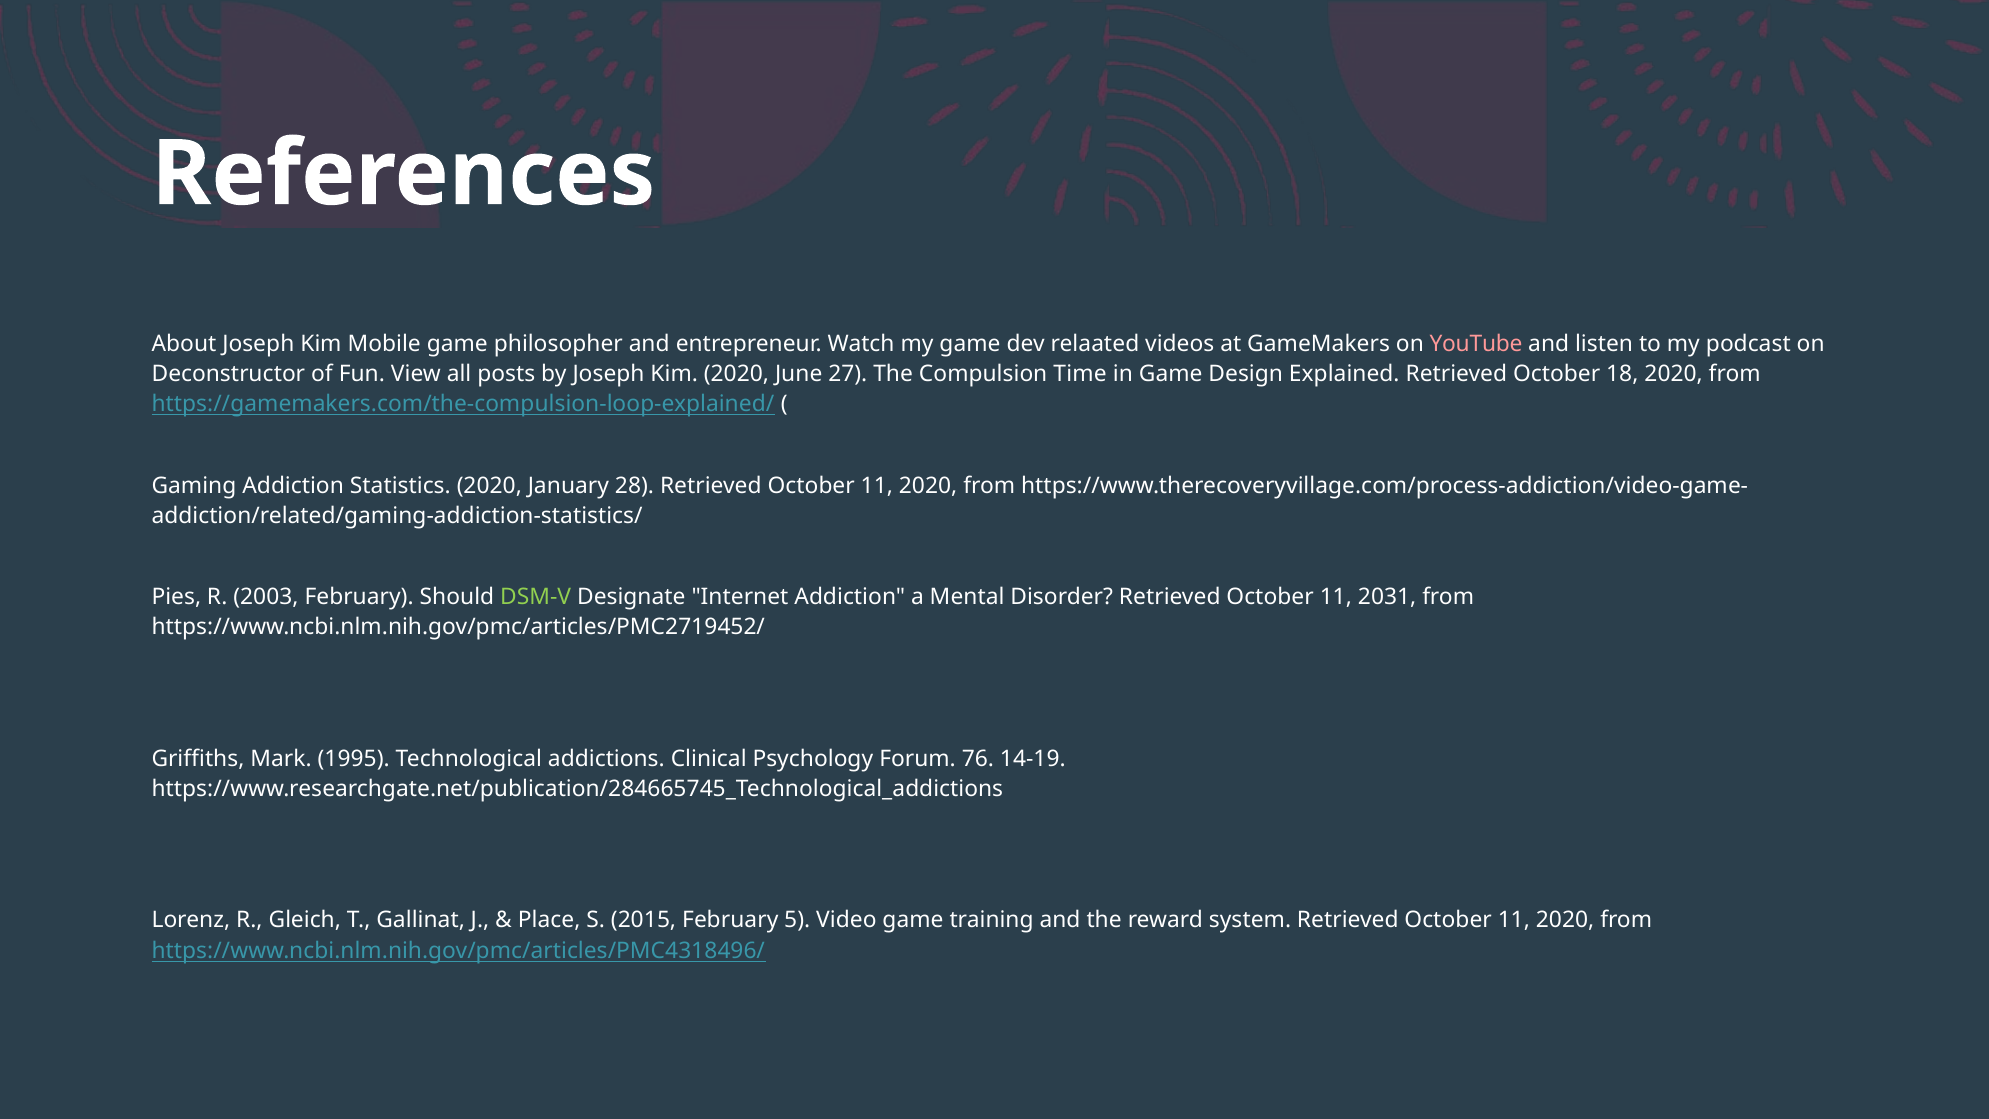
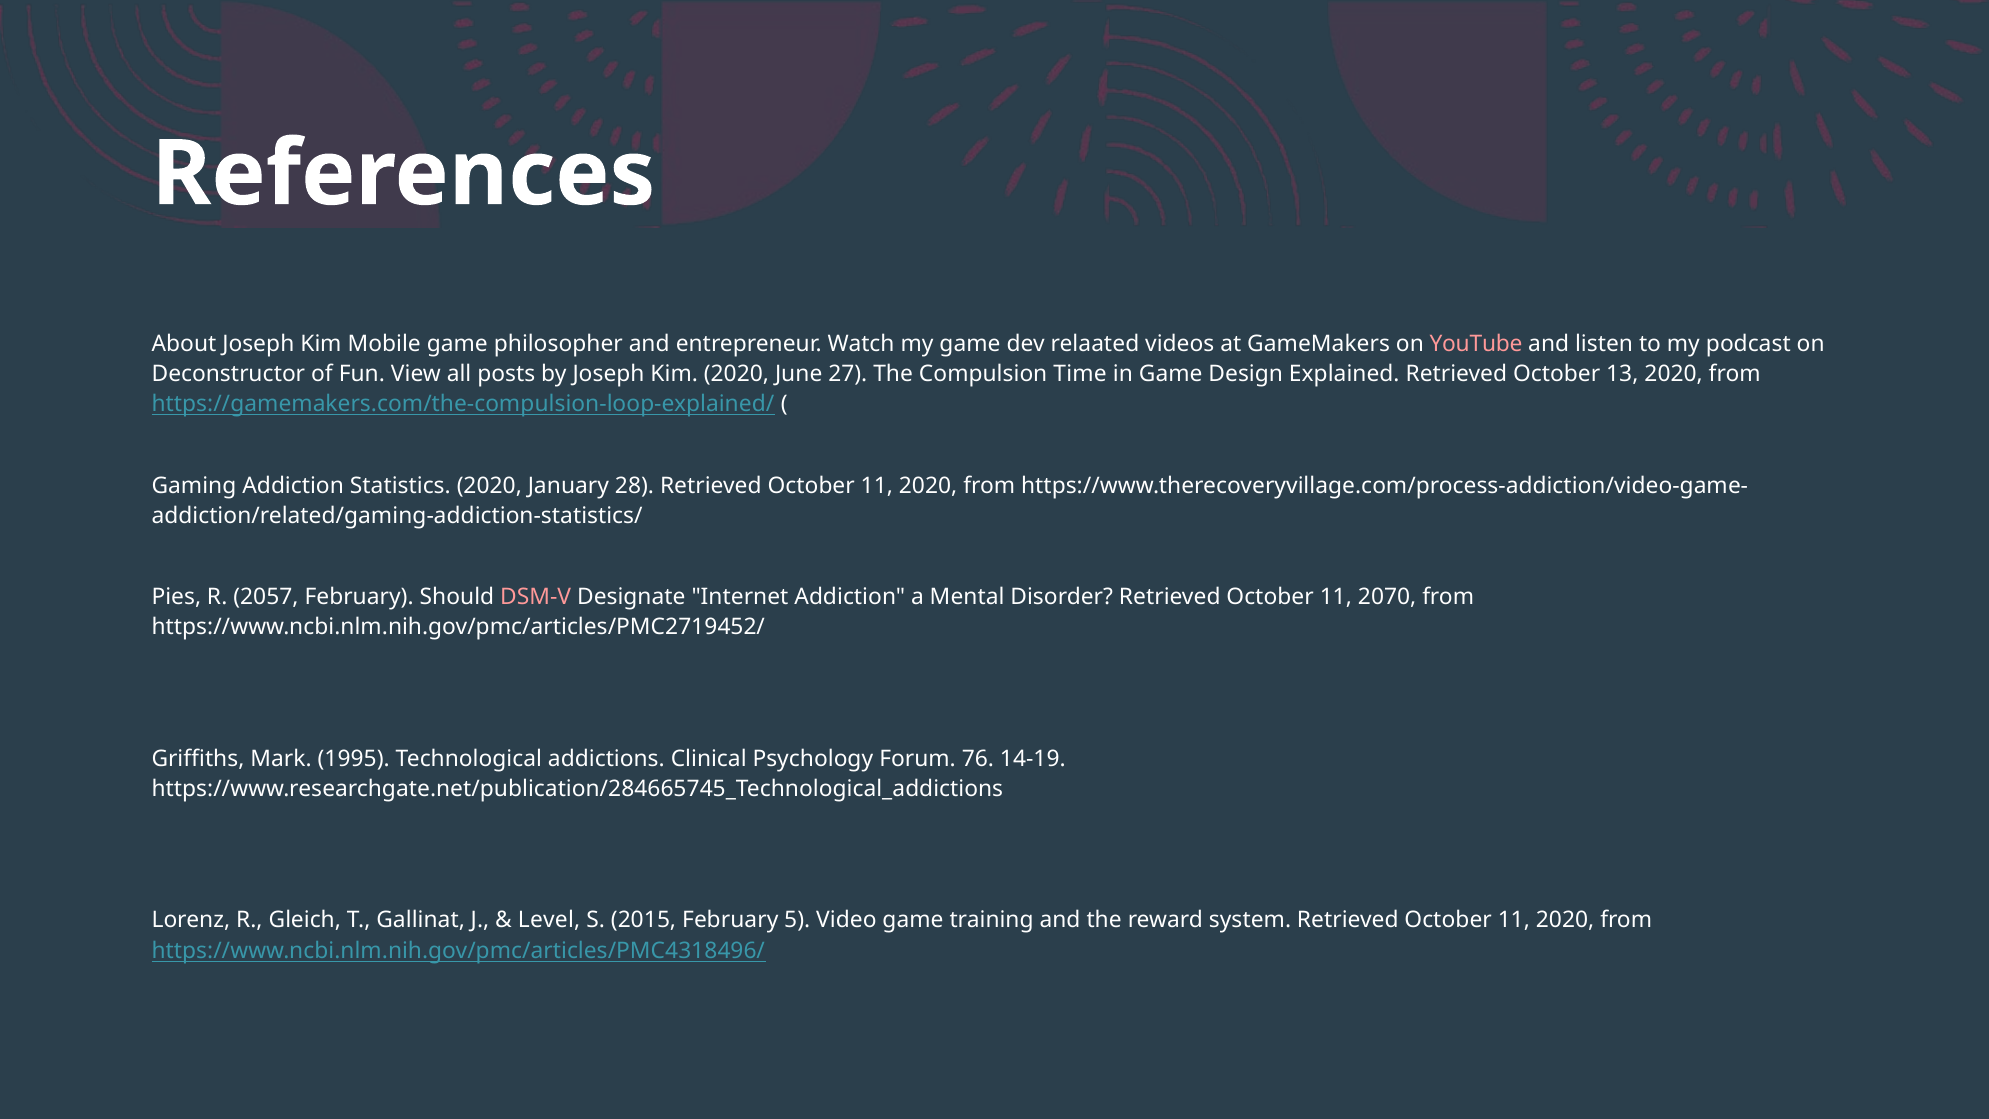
18: 18 -> 13
2003: 2003 -> 2057
DSM-V colour: light green -> pink
2031: 2031 -> 2070
Place: Place -> Level
